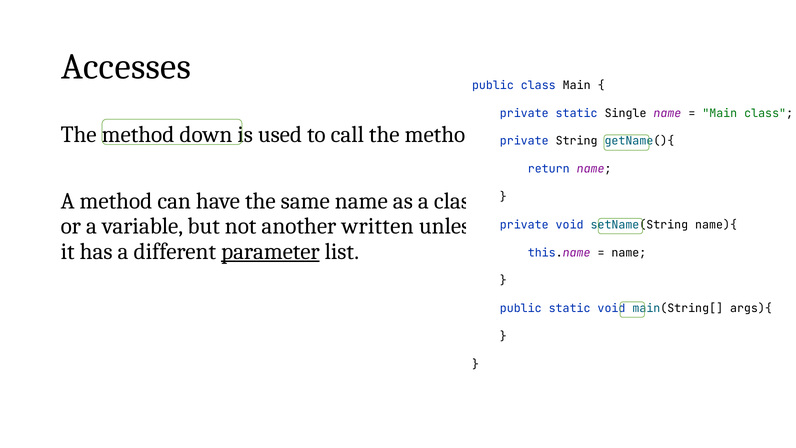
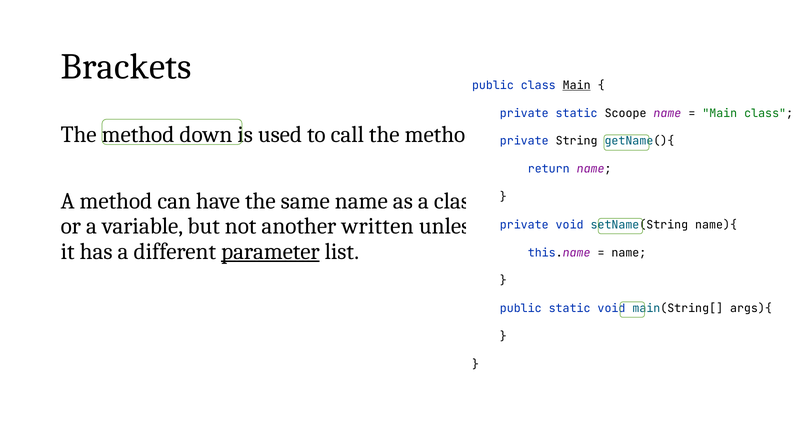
Accesses: Accesses -> Brackets
Main at (577, 85) underline: none -> present
Single: Single -> Scoope
